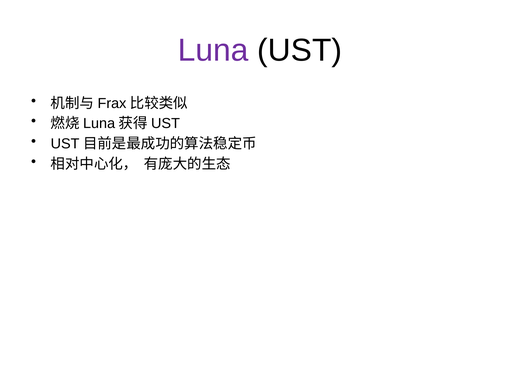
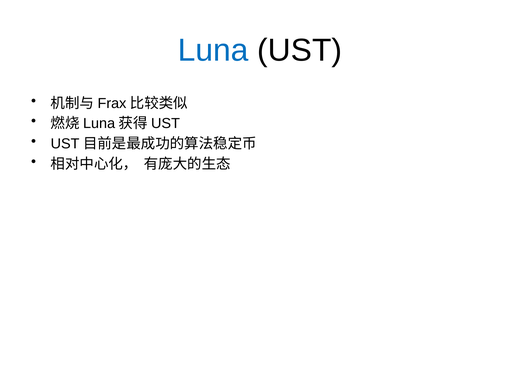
Luna colour: purple -> blue
